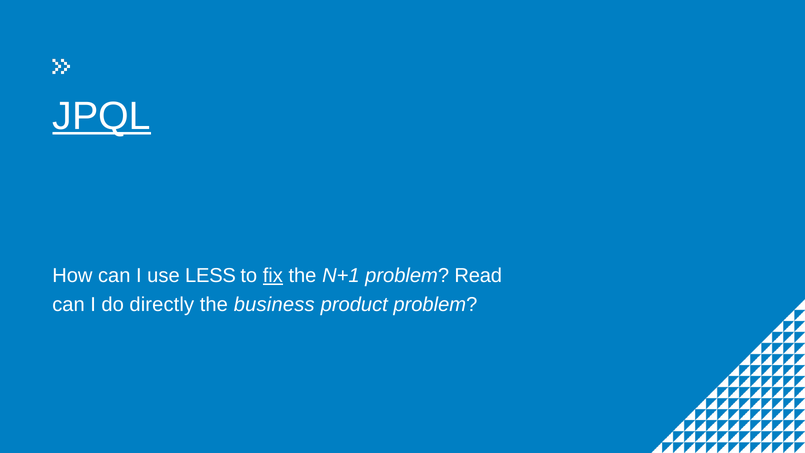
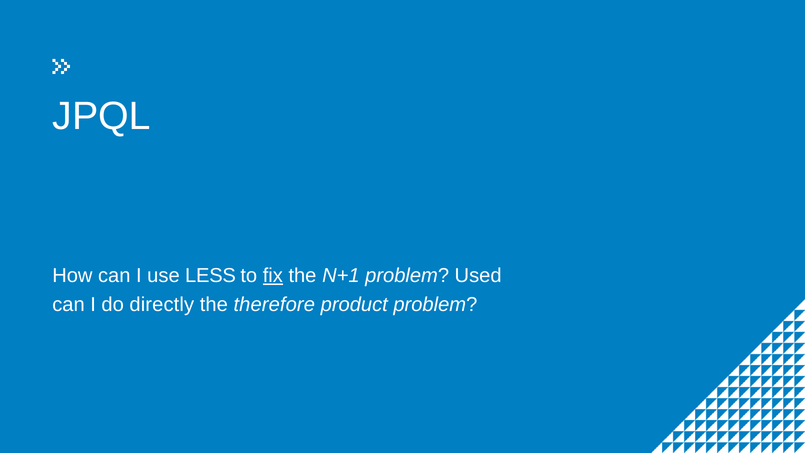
JPQL underline: present -> none
Read: Read -> Used
business: business -> therefore
